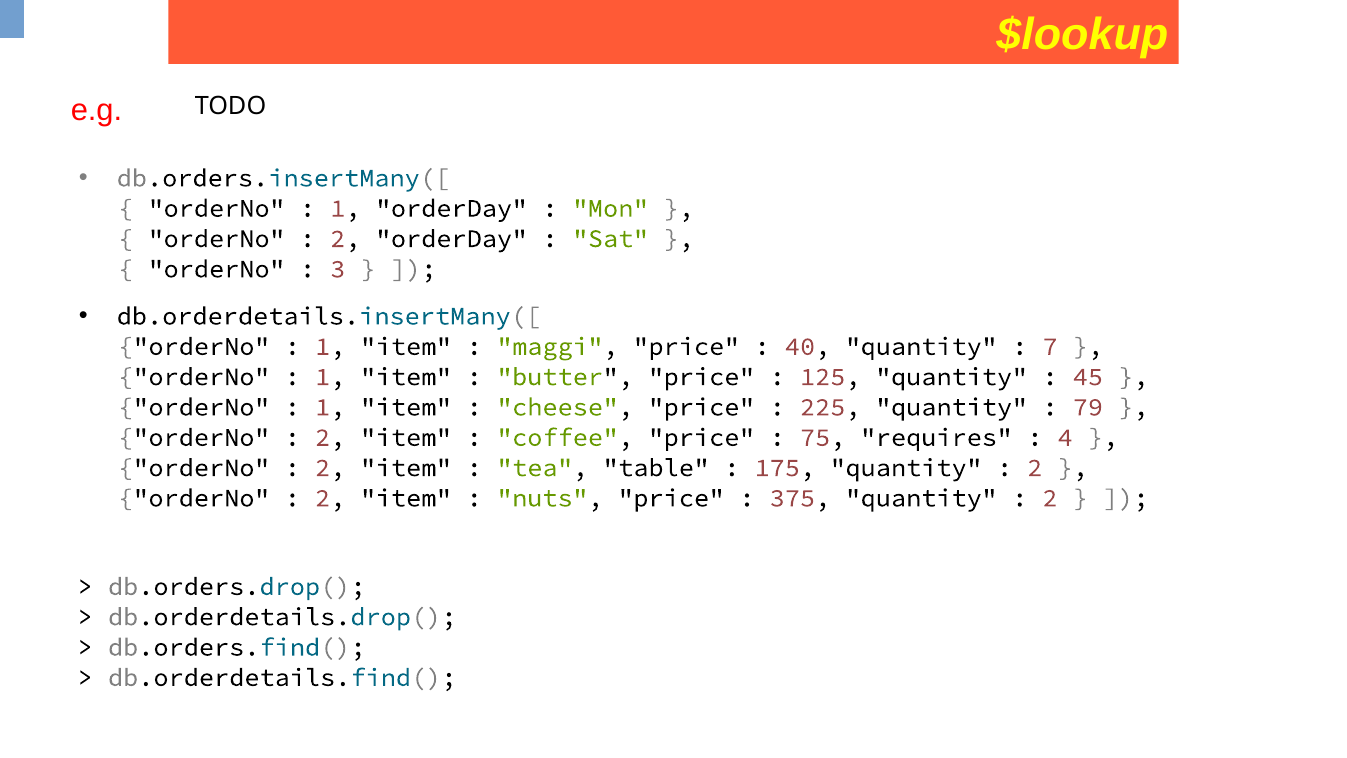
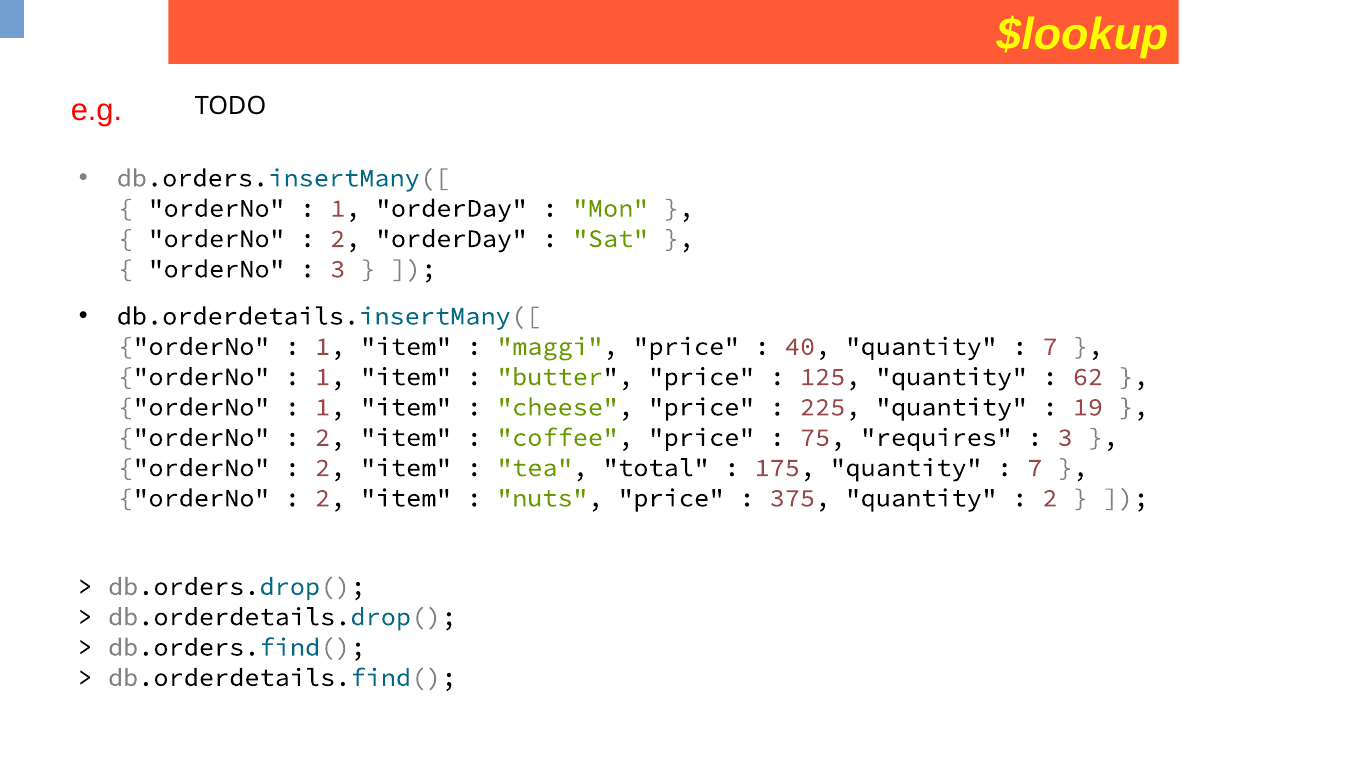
45: 45 -> 62
79: 79 -> 19
4 at (1065, 437): 4 -> 3
table: table -> total
2 at (1035, 468): 2 -> 7
